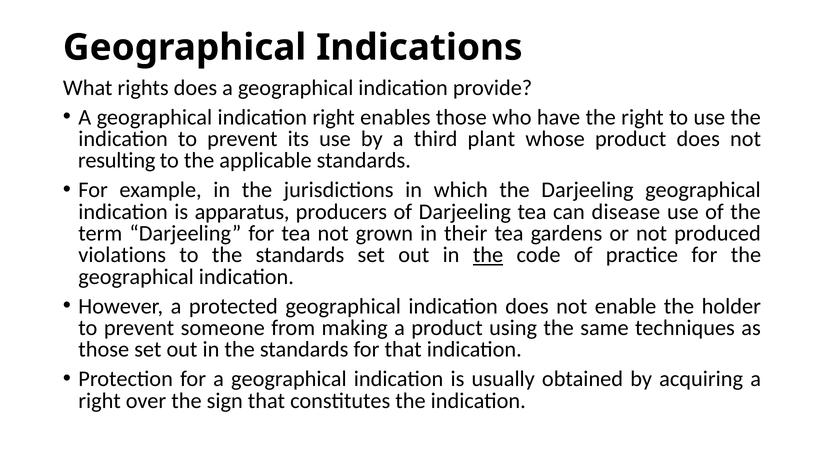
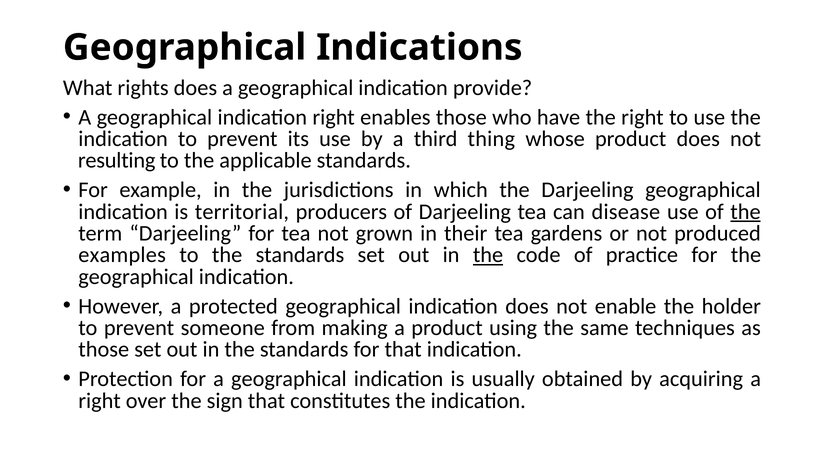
plant: plant -> thing
apparatus: apparatus -> territorial
the at (746, 212) underline: none -> present
violations: violations -> examples
